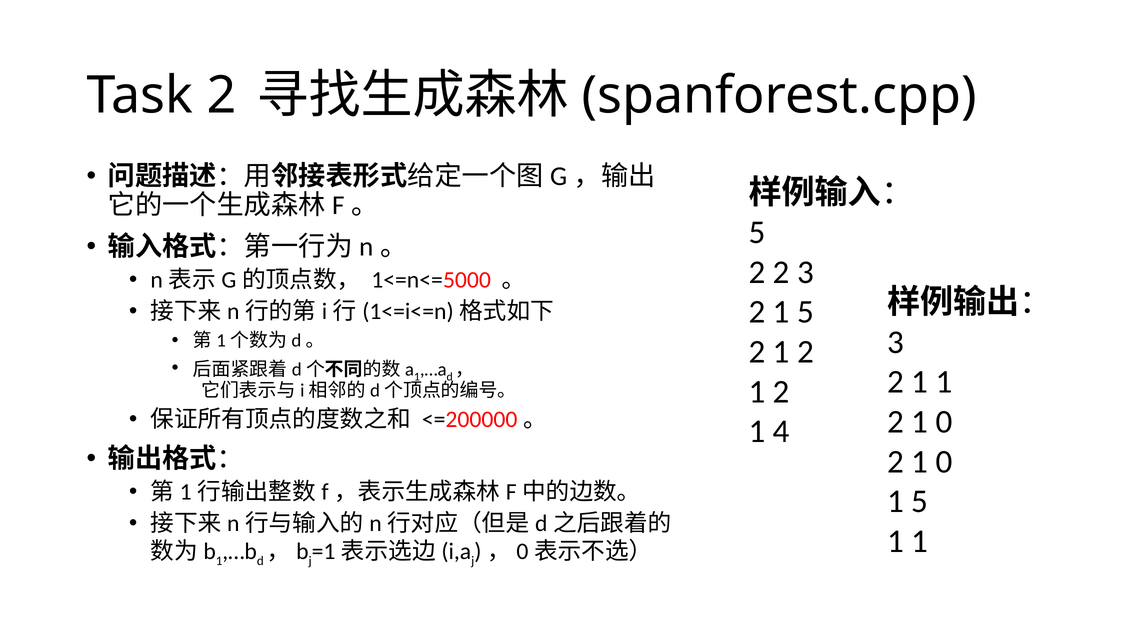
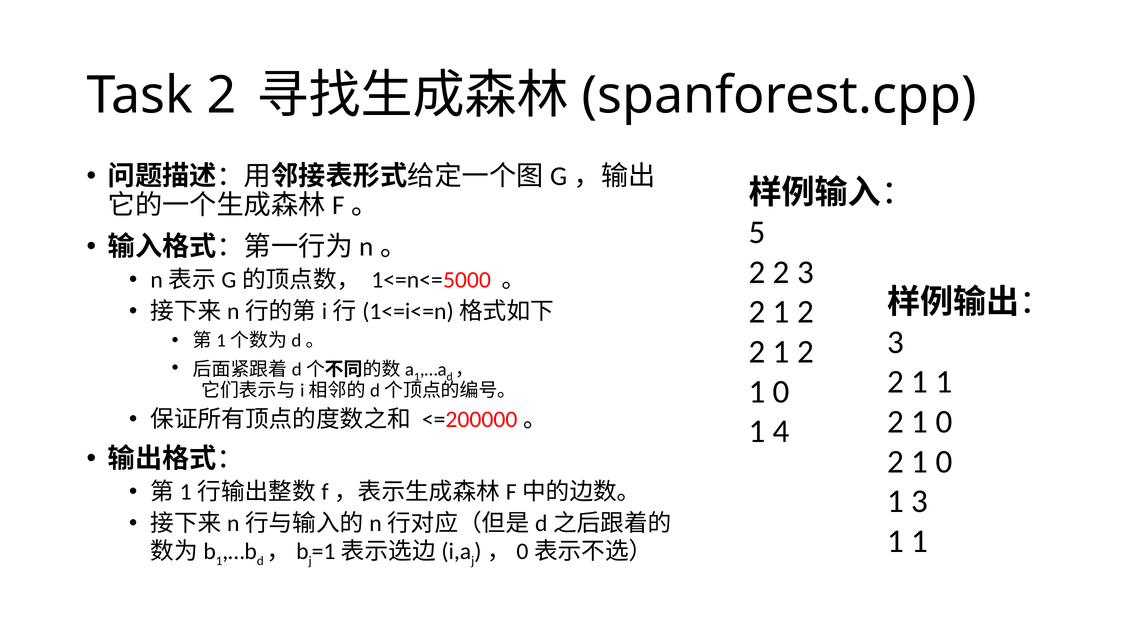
5 at (806, 312): 5 -> 2
2 at (781, 391): 2 -> 0
5 at (920, 501): 5 -> 3
